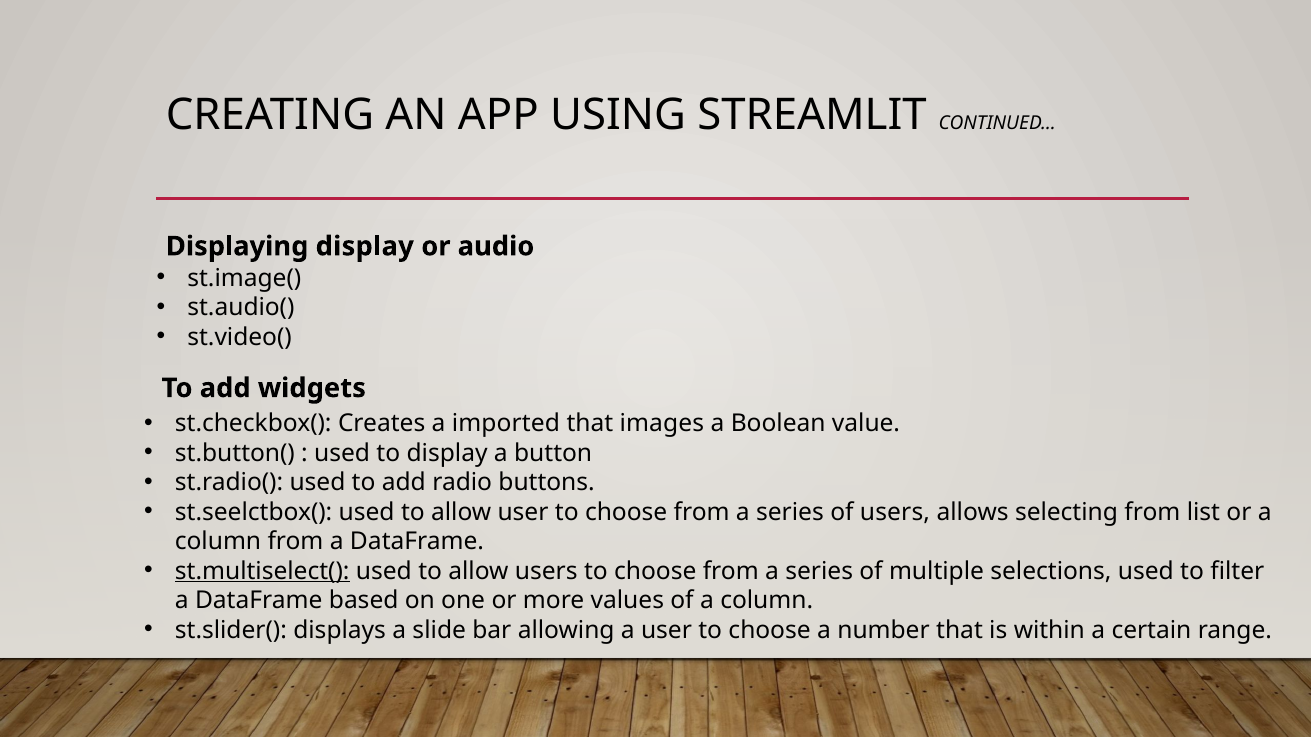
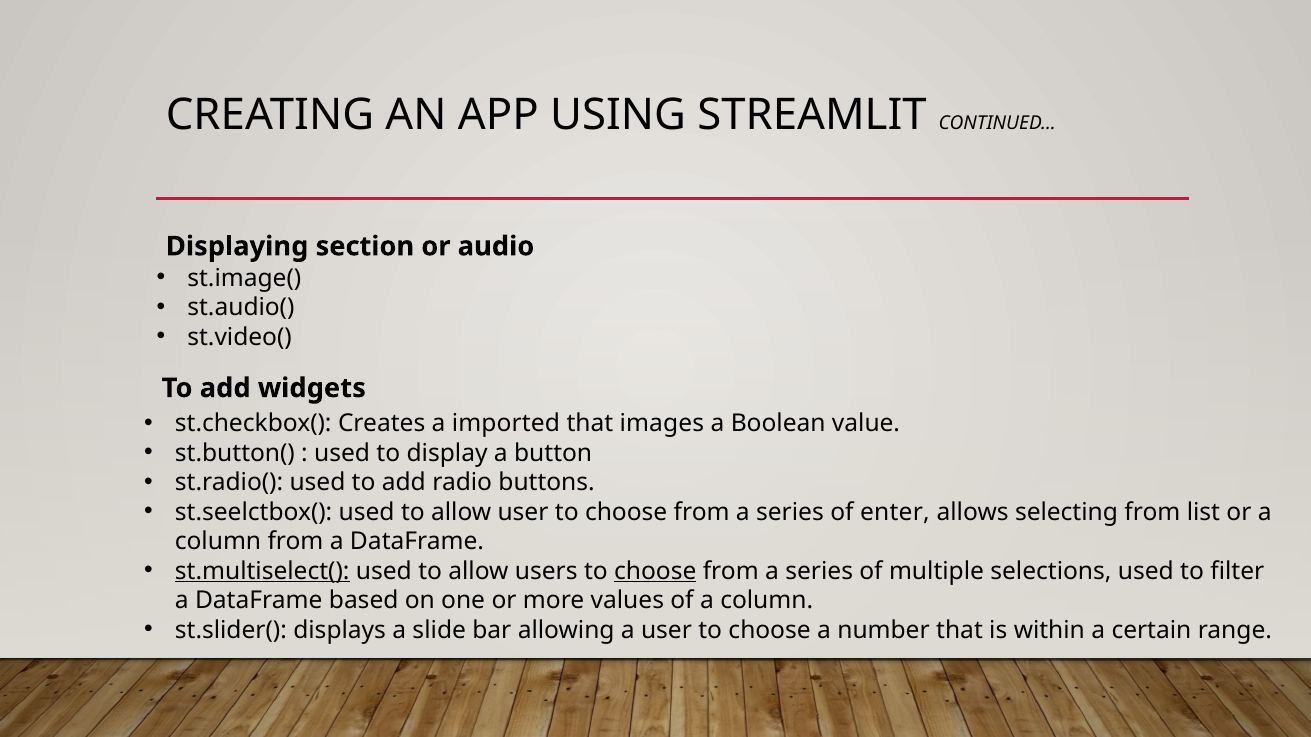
Displaying display: display -> section
of users: users -> enter
choose at (655, 571) underline: none -> present
